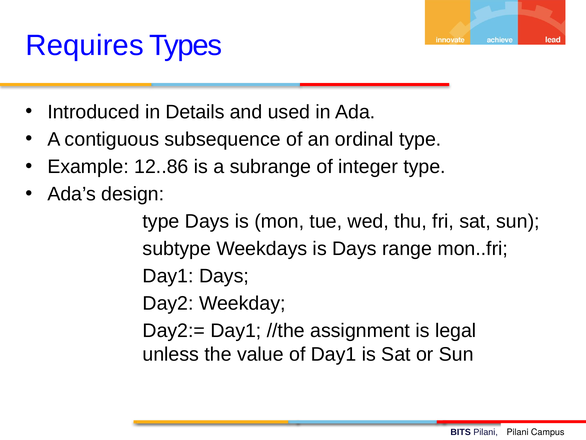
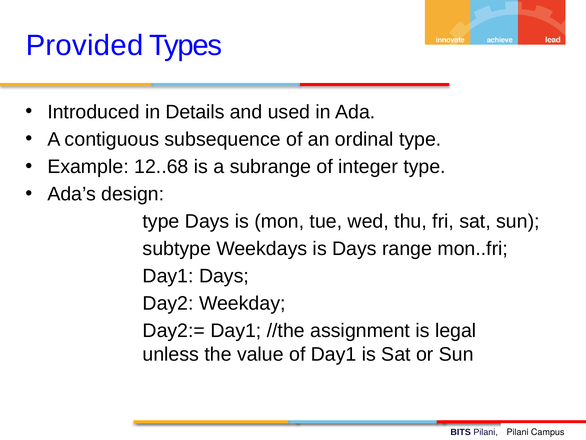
Requires: Requires -> Provided
12..86: 12..86 -> 12..68
